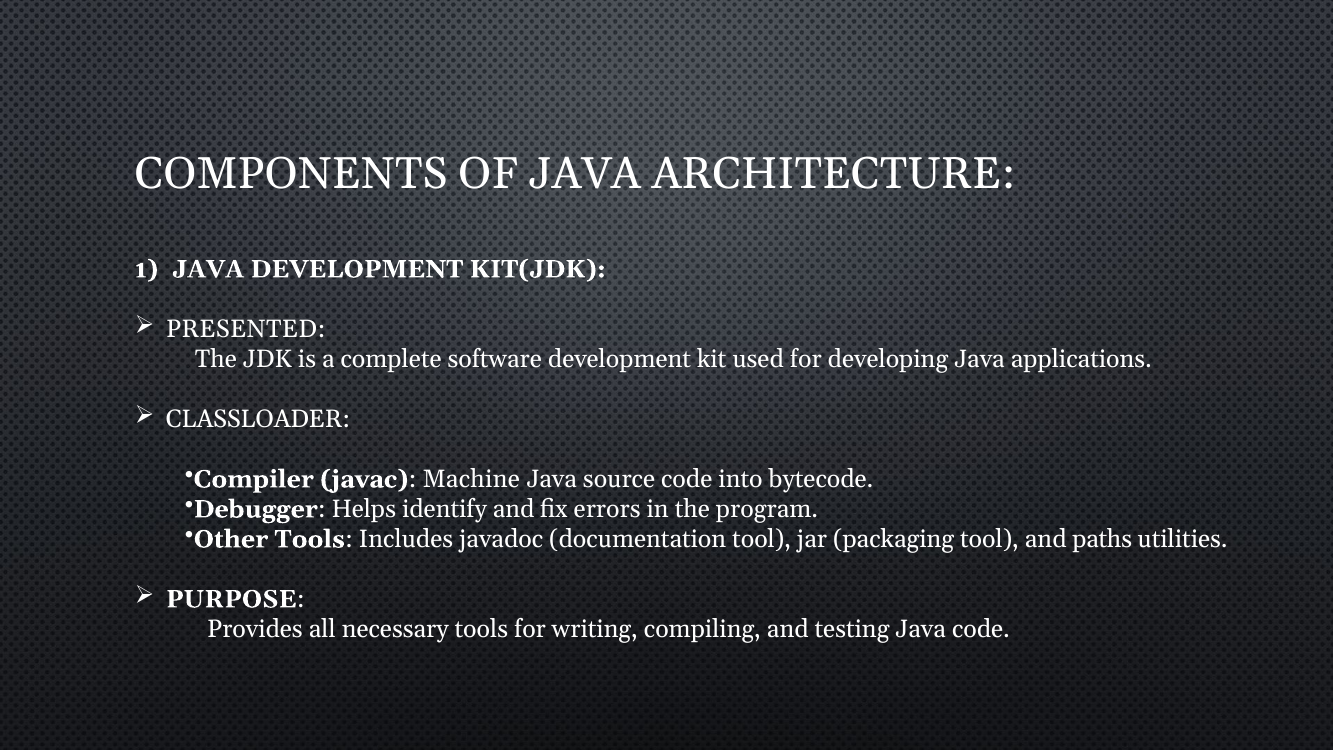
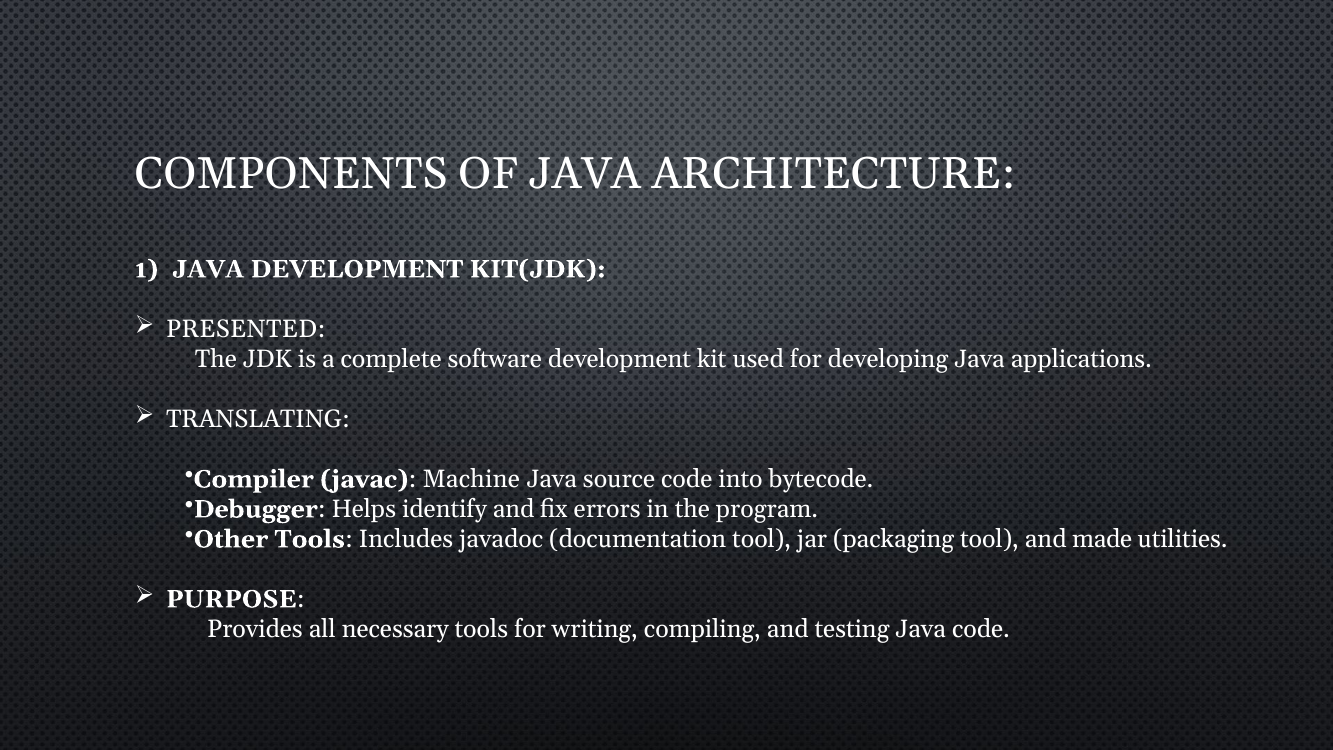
CLASSLOADER: CLASSLOADER -> TRANSLATING
paths: paths -> made
